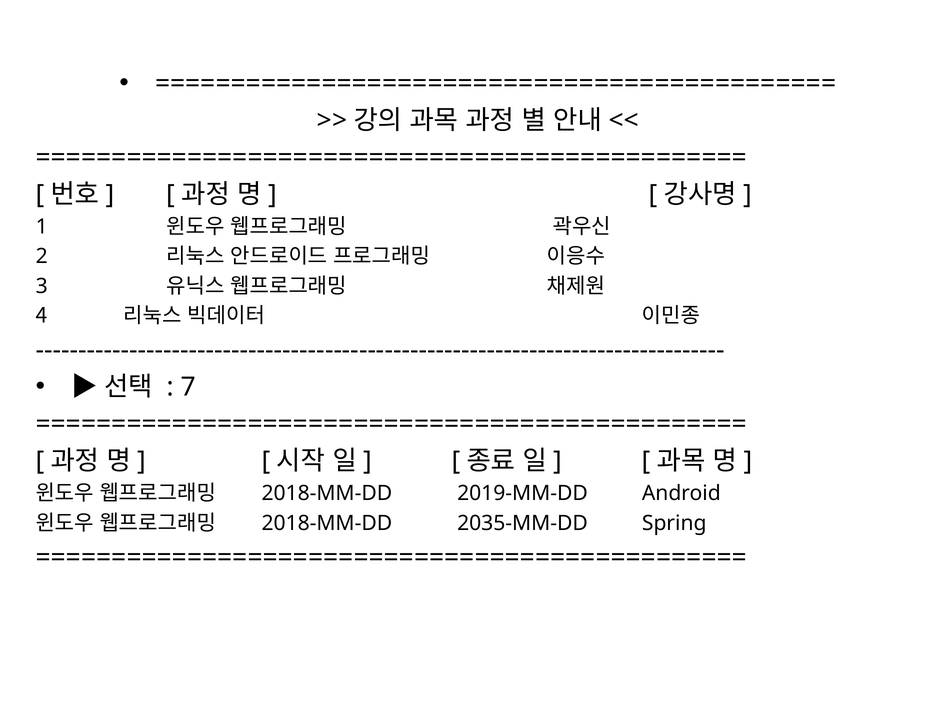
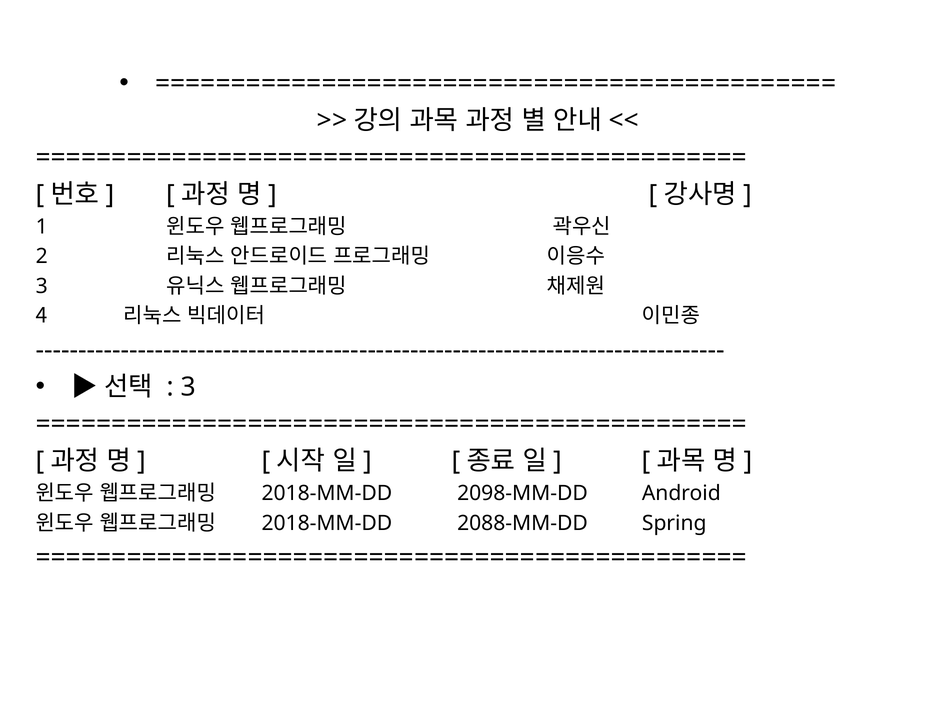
7 at (188, 387): 7 -> 3
2019-MM-DD: 2019-MM-DD -> 2098-MM-DD
2035-MM-DD: 2035-MM-DD -> 2088-MM-DD
